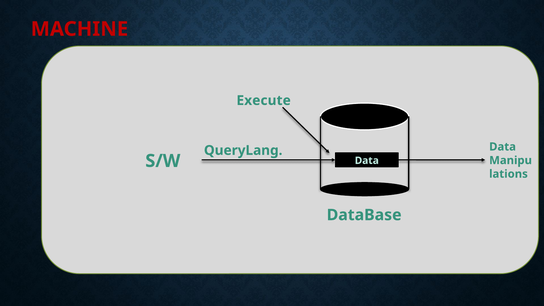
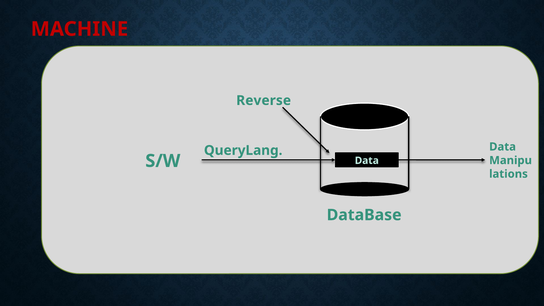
Execute: Execute -> Reverse
